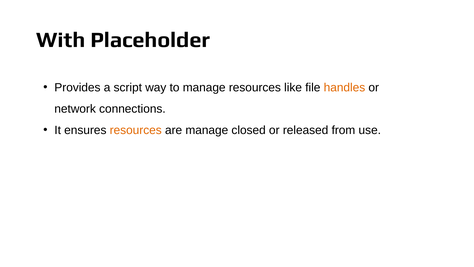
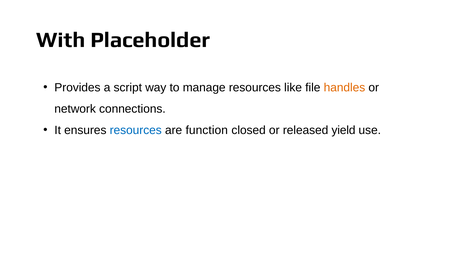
resources at (136, 130) colour: orange -> blue
are manage: manage -> function
from: from -> yield
